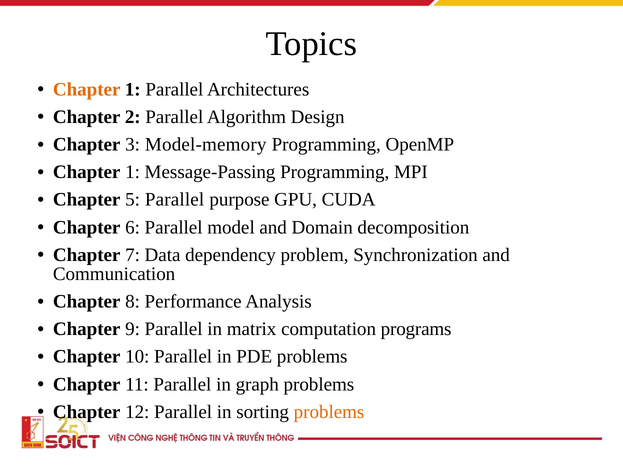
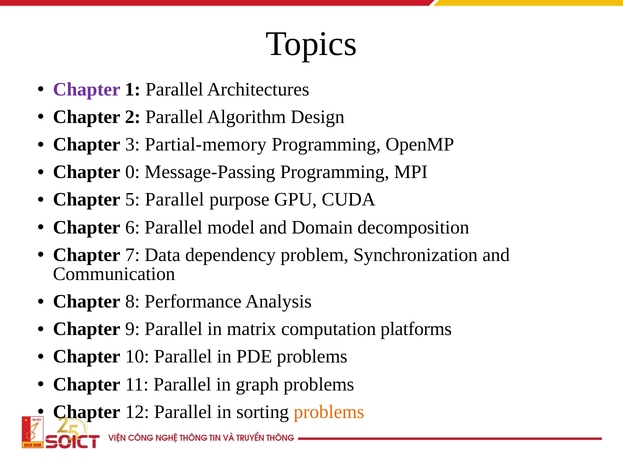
Chapter at (87, 89) colour: orange -> purple
Model-memory: Model-memory -> Partial-memory
1 at (133, 172): 1 -> 0
programs: programs -> platforms
